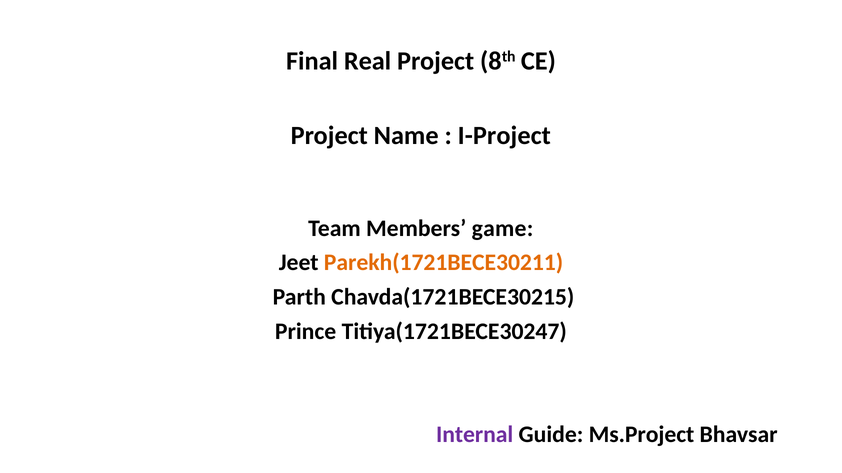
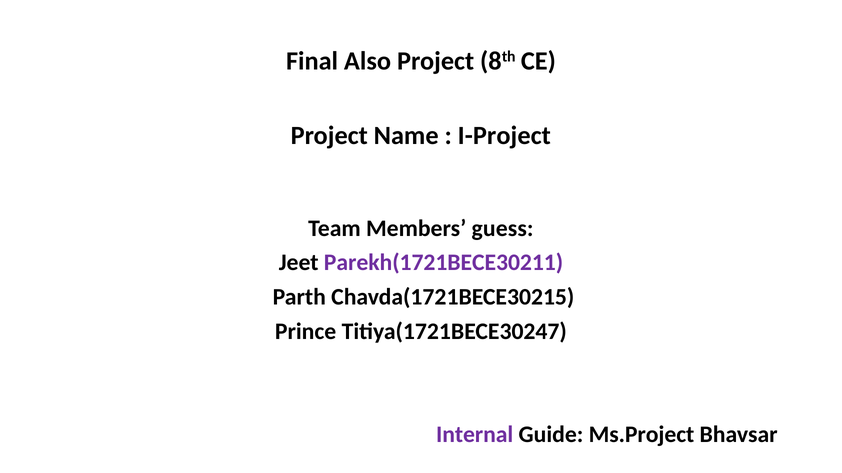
Real: Real -> Also
game: game -> guess
Parekh(1721BECE30211 colour: orange -> purple
